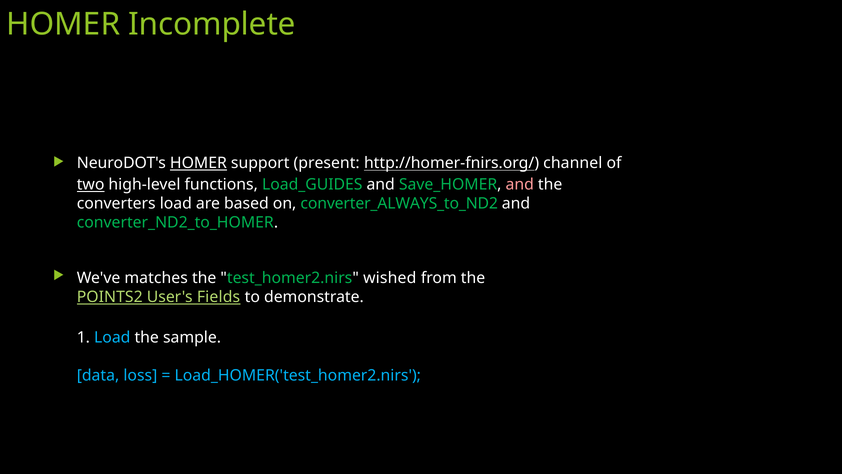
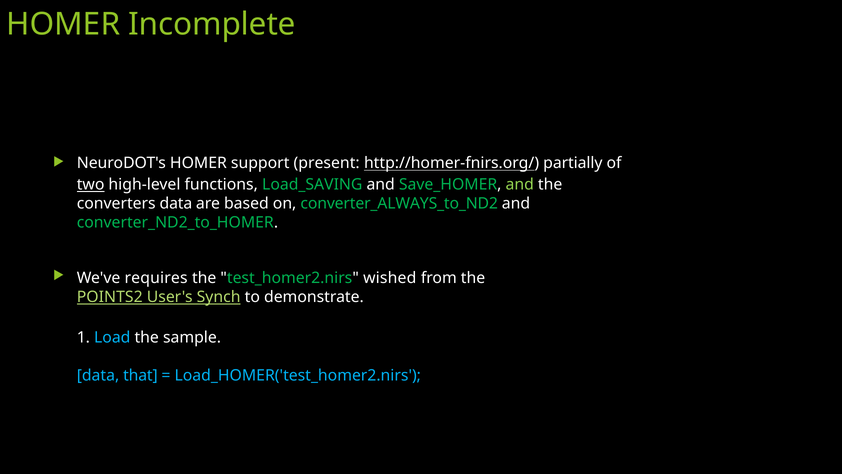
HOMER at (198, 163) underline: present -> none
channel: channel -> partially
Load_GUIDES: Load_GUIDES -> Load_SAVING
and at (520, 184) colour: pink -> light green
converters load: load -> data
matches: matches -> requires
Fields: Fields -> Synch
loss: loss -> that
